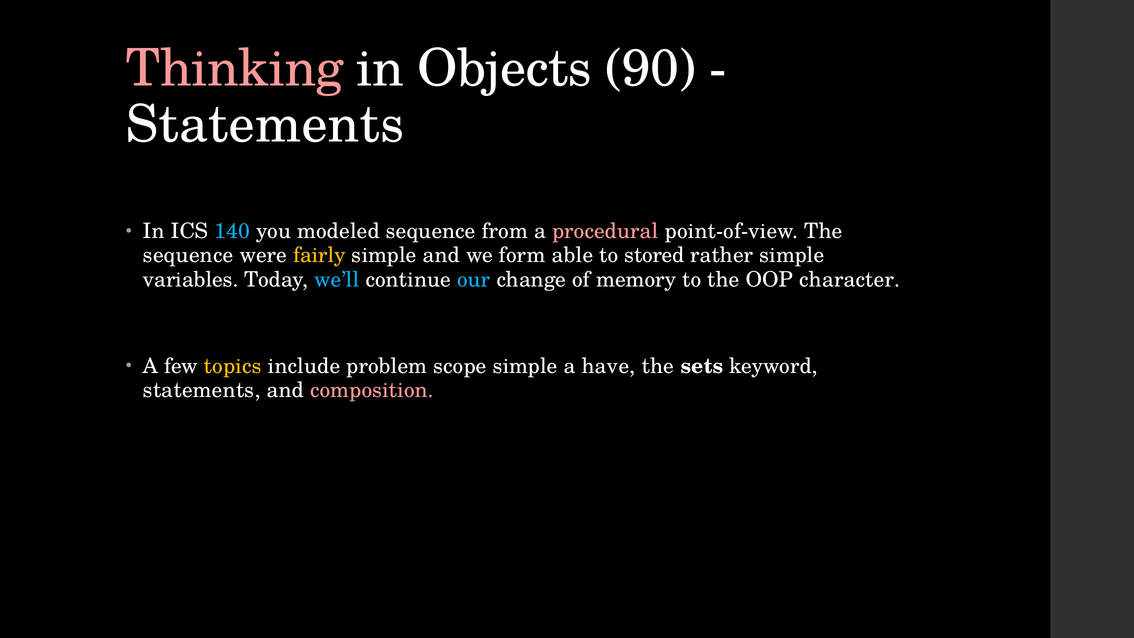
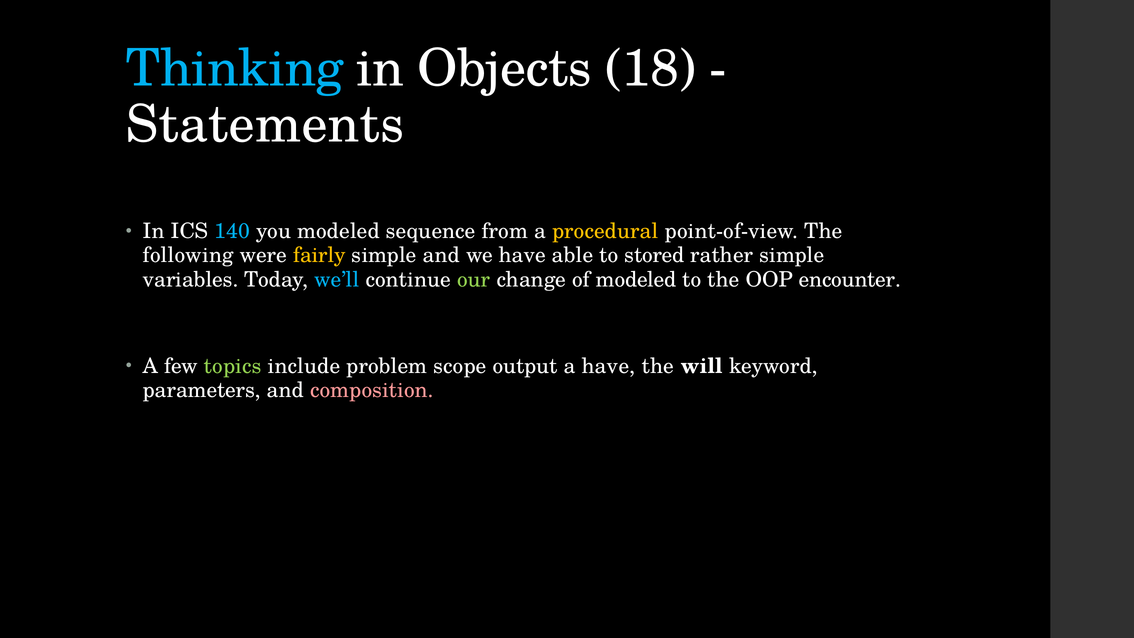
Thinking colour: pink -> light blue
90: 90 -> 18
procedural colour: pink -> yellow
sequence at (188, 255): sequence -> following
we form: form -> have
our colour: light blue -> light green
of memory: memory -> modeled
character: character -> encounter
topics colour: yellow -> light green
scope simple: simple -> output
sets: sets -> will
statements at (202, 390): statements -> parameters
